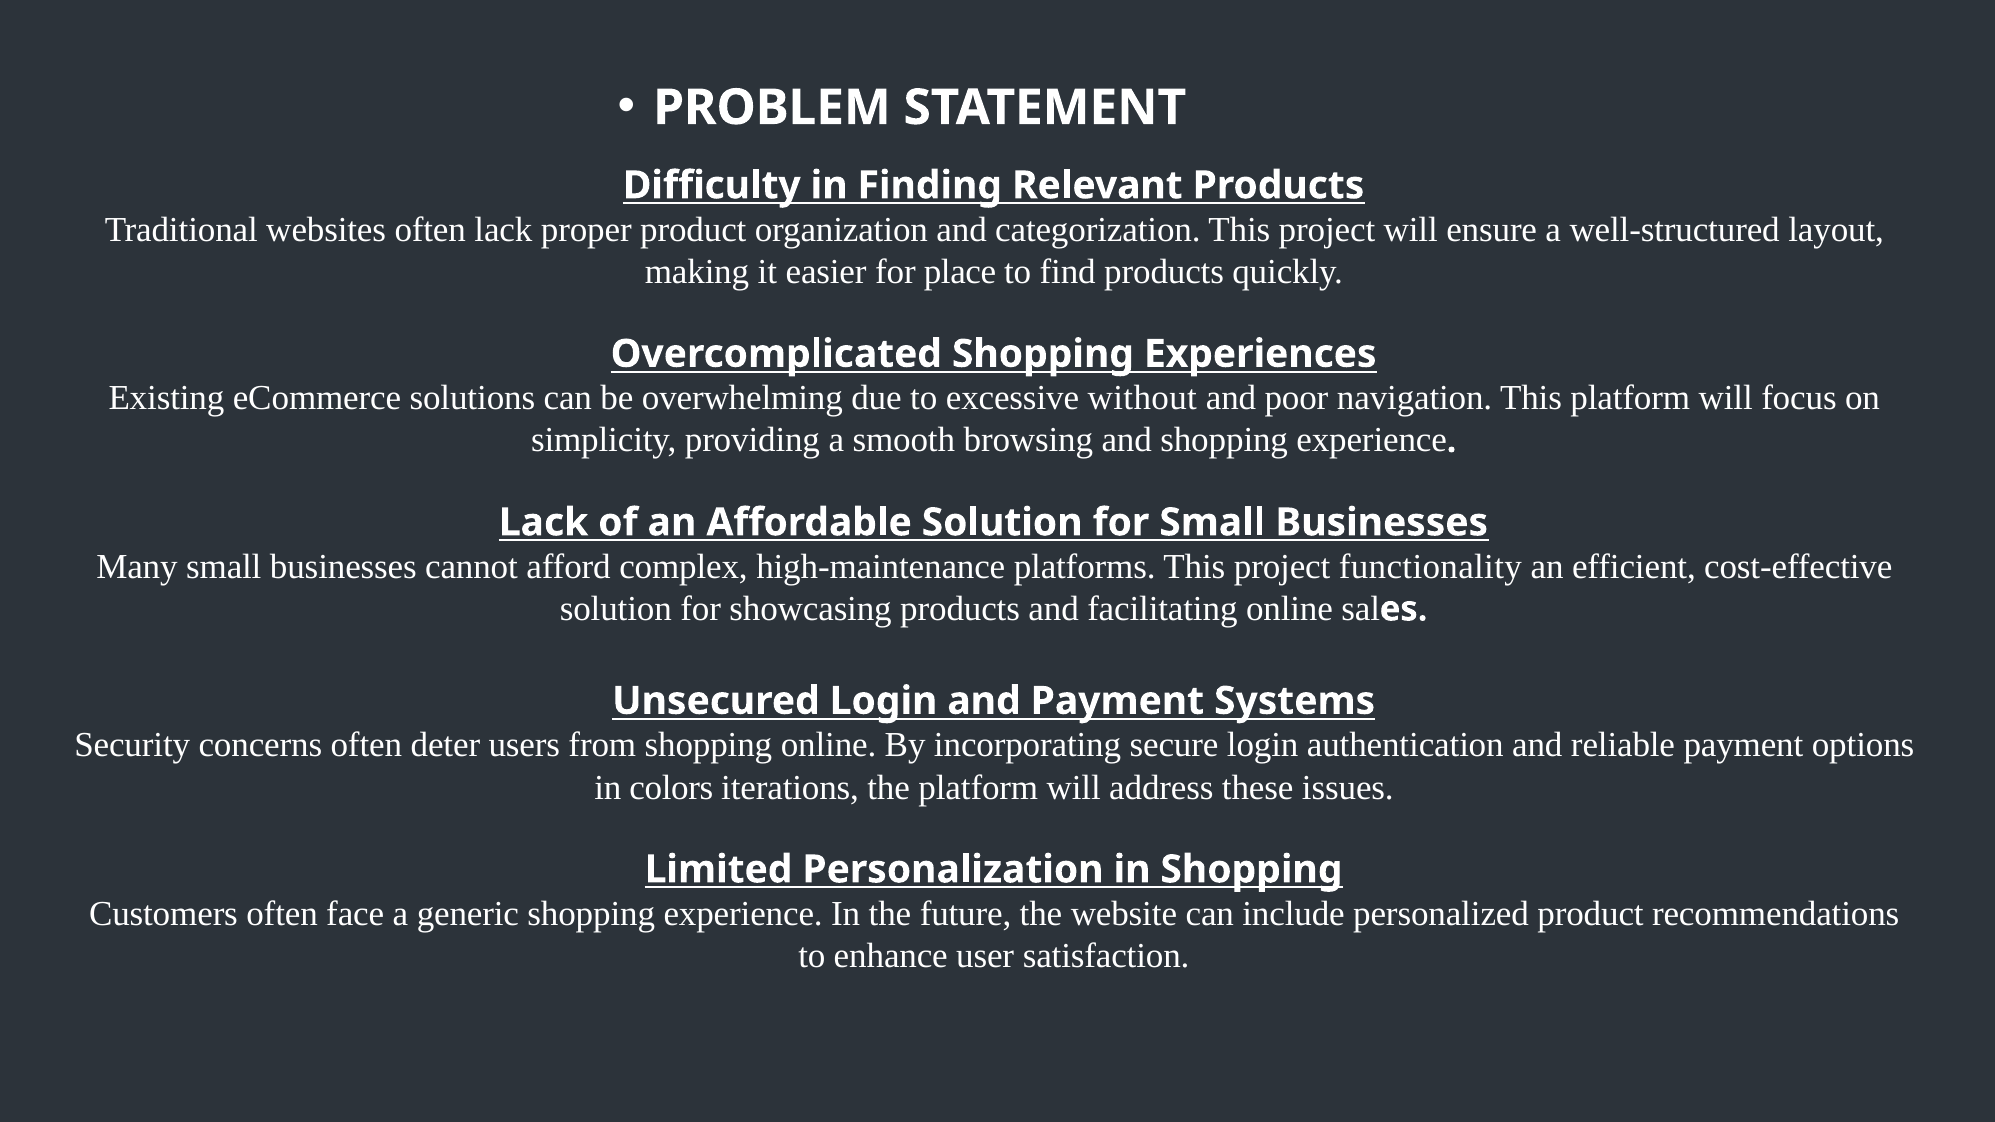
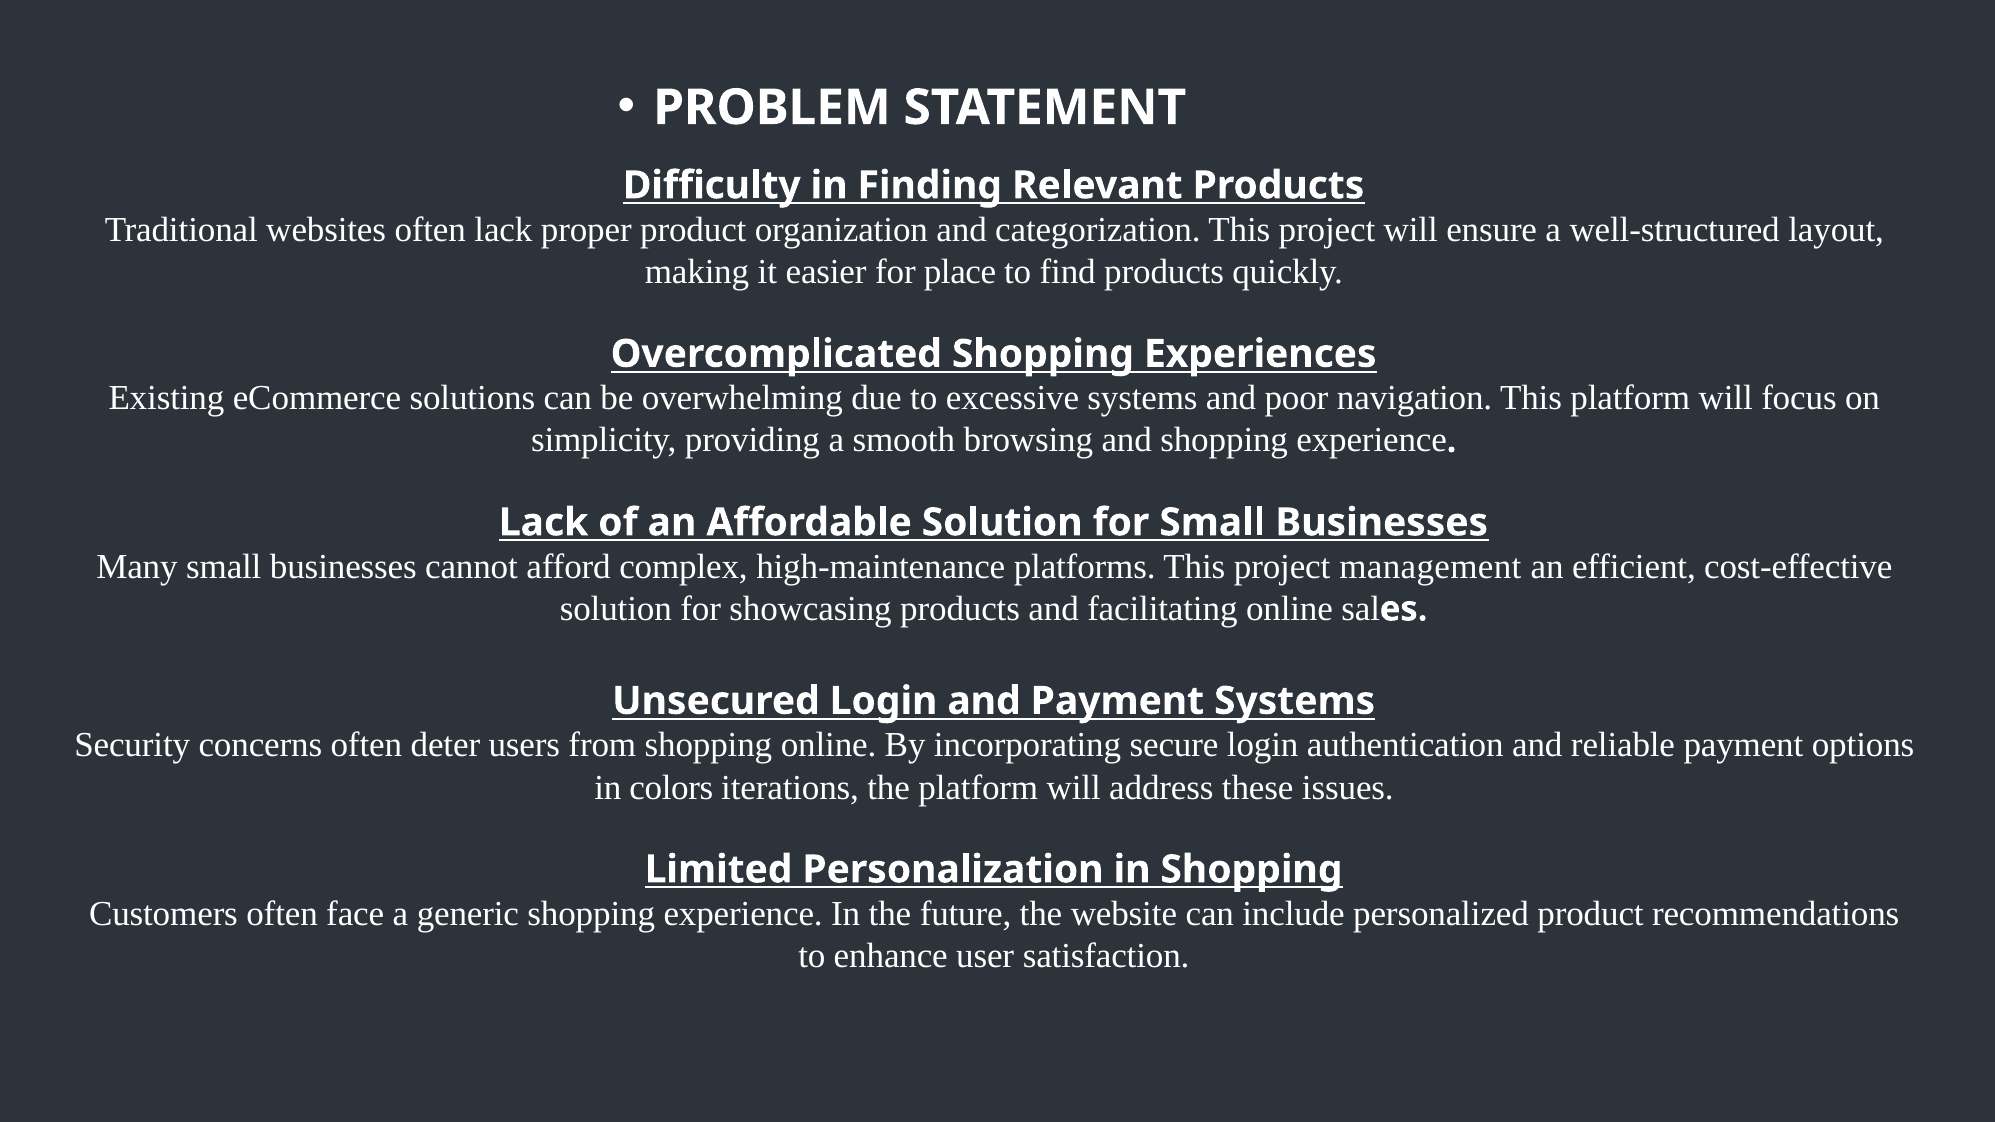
excessive without: without -> systems
functionality: functionality -> management
